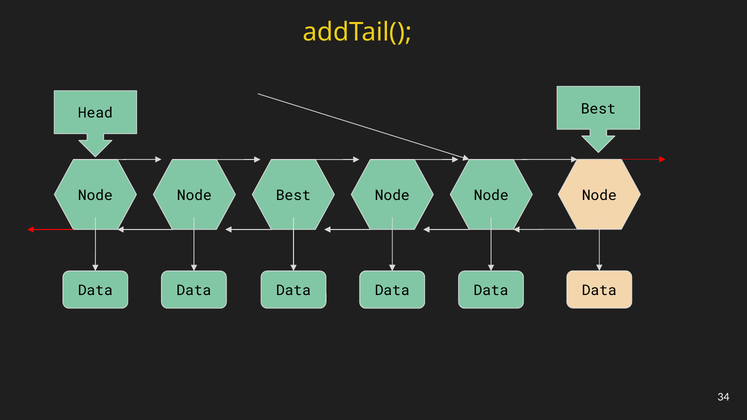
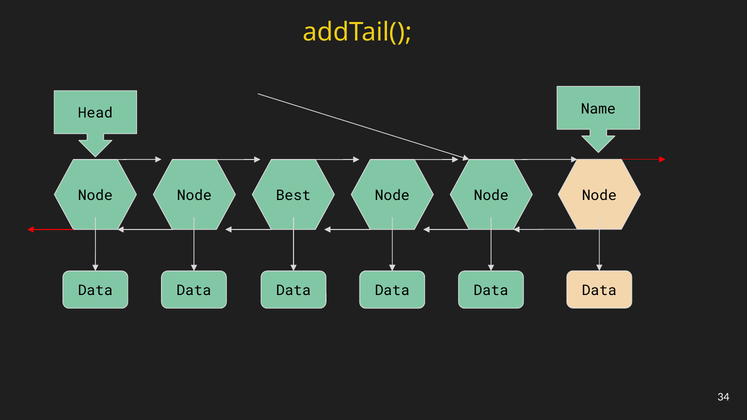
Head Best: Best -> Name
